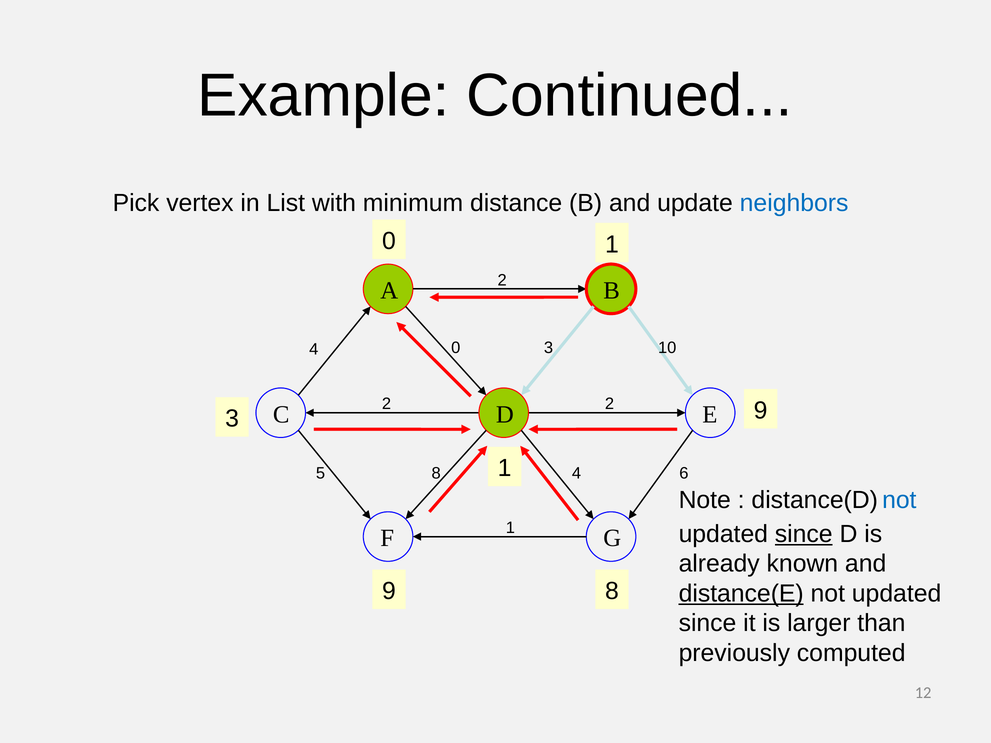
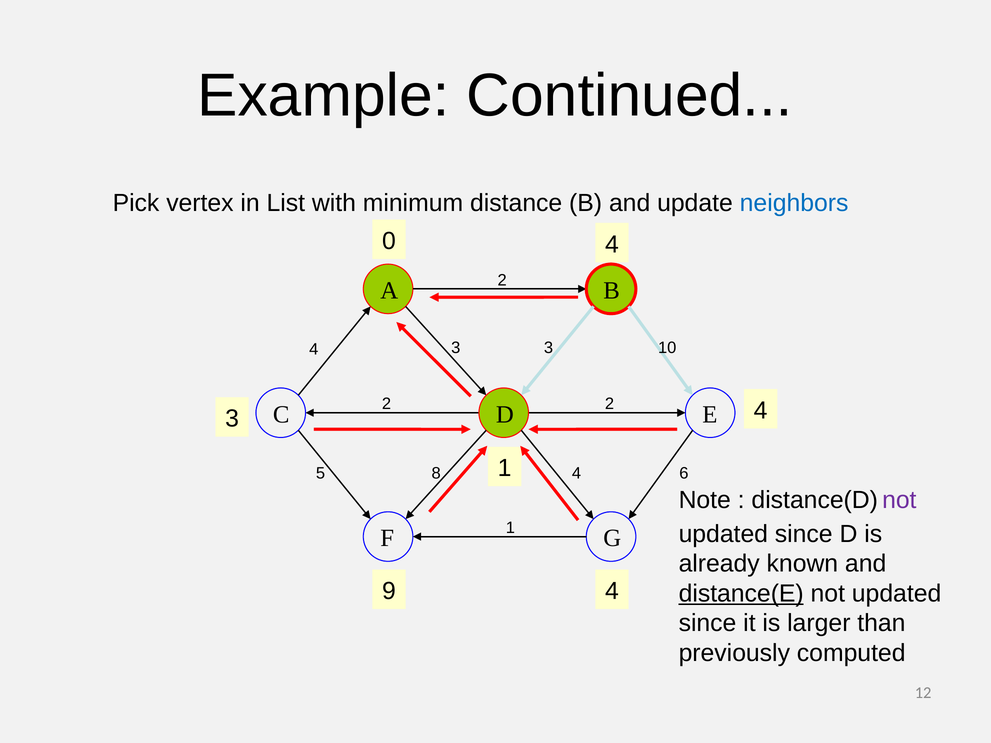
0 1: 1 -> 4
0 at (456, 348): 0 -> 3
3 9: 9 -> 4
not at (899, 500) colour: blue -> purple
since at (804, 534) underline: present -> none
9 8: 8 -> 4
